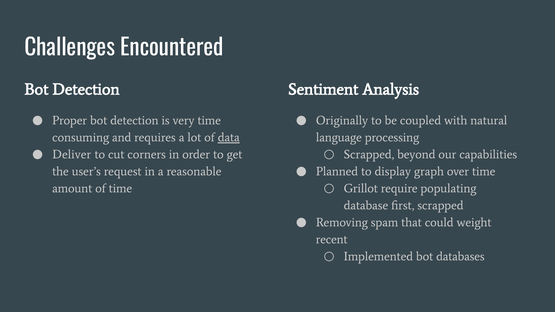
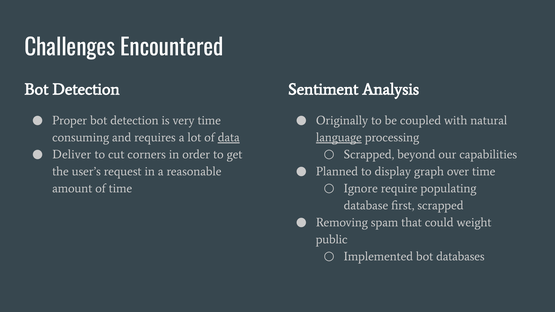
language underline: none -> present
Grillot: Grillot -> Ignore
recent: recent -> public
